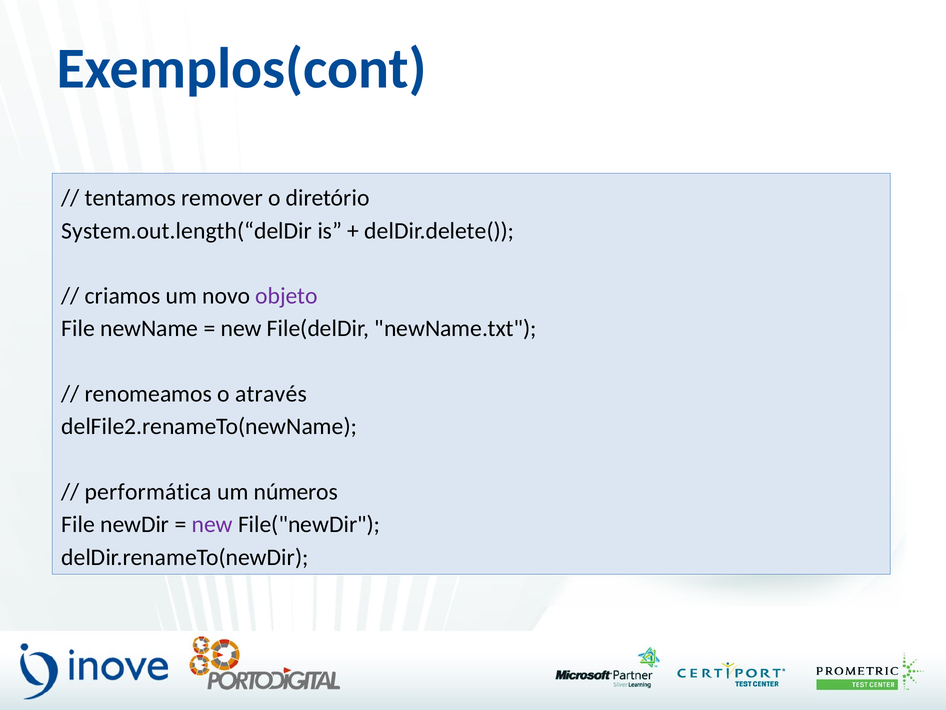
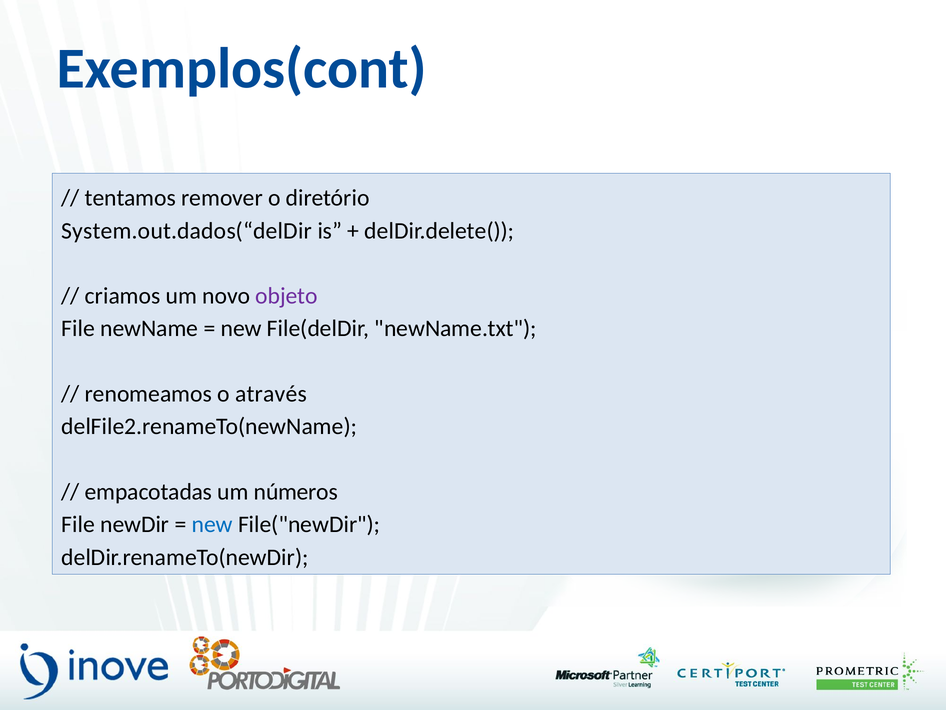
System.out.length(“delDir: System.out.length(“delDir -> System.out.dados(“delDir
performática: performática -> empacotadas
new at (212, 524) colour: purple -> blue
